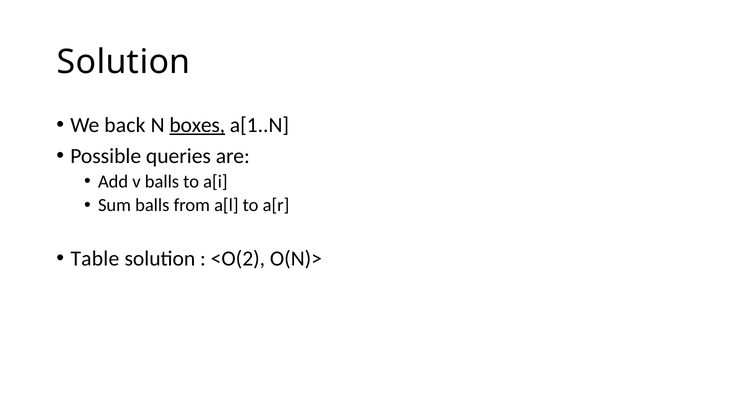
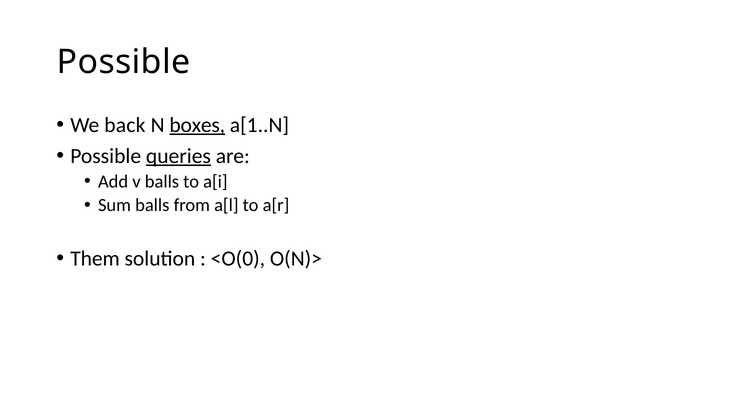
Solution at (124, 62): Solution -> Possible
queries underline: none -> present
Table: Table -> Them
<O(2: <O(2 -> <O(0
